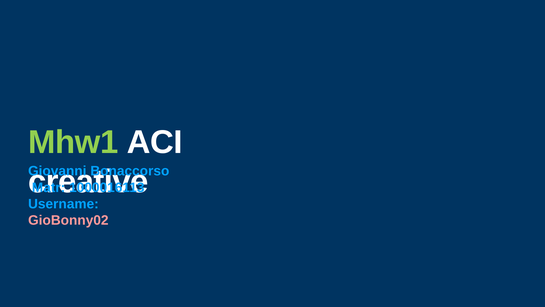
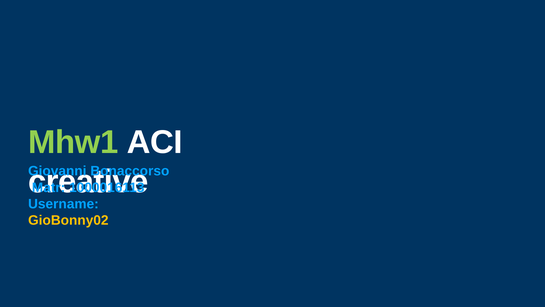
GioBonny02 colour: pink -> yellow
